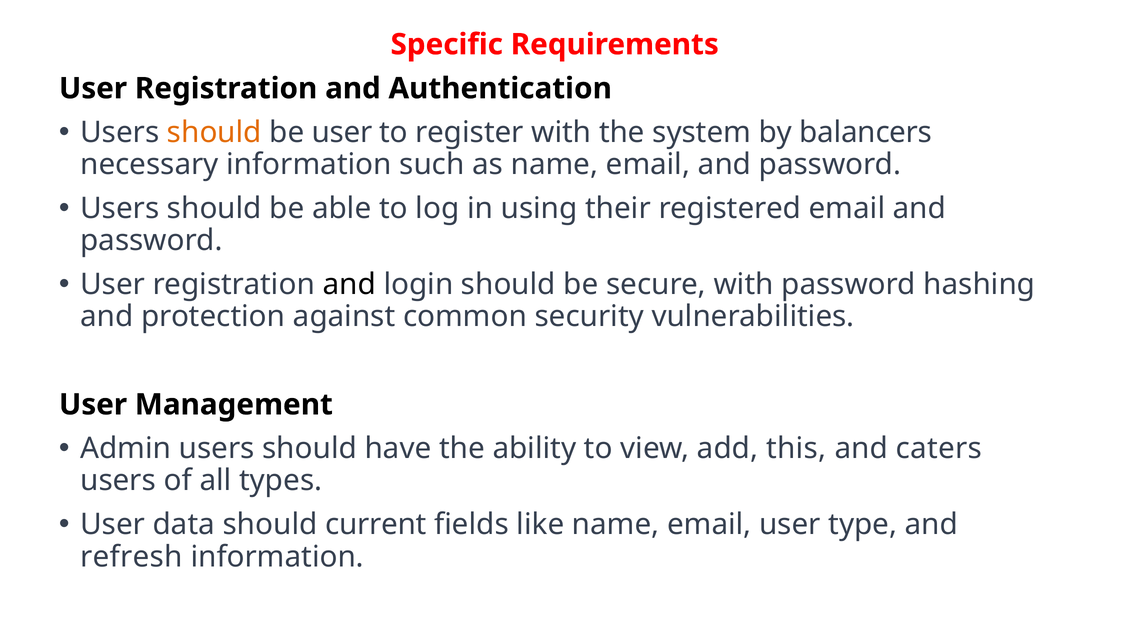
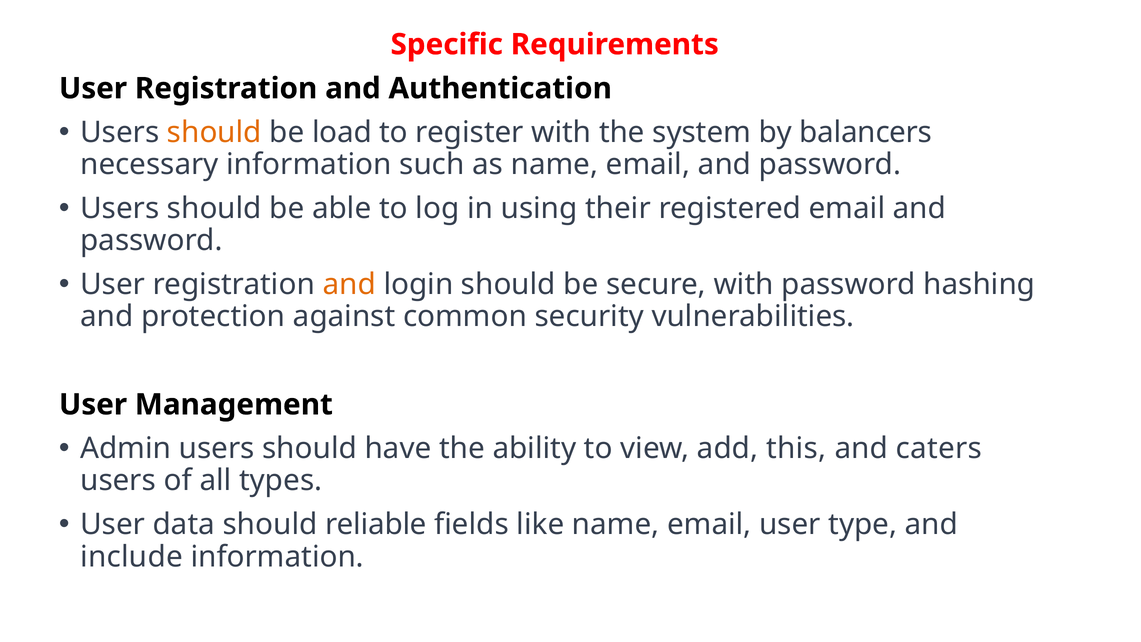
be user: user -> load
and at (349, 284) colour: black -> orange
current: current -> reliable
refresh: refresh -> include
